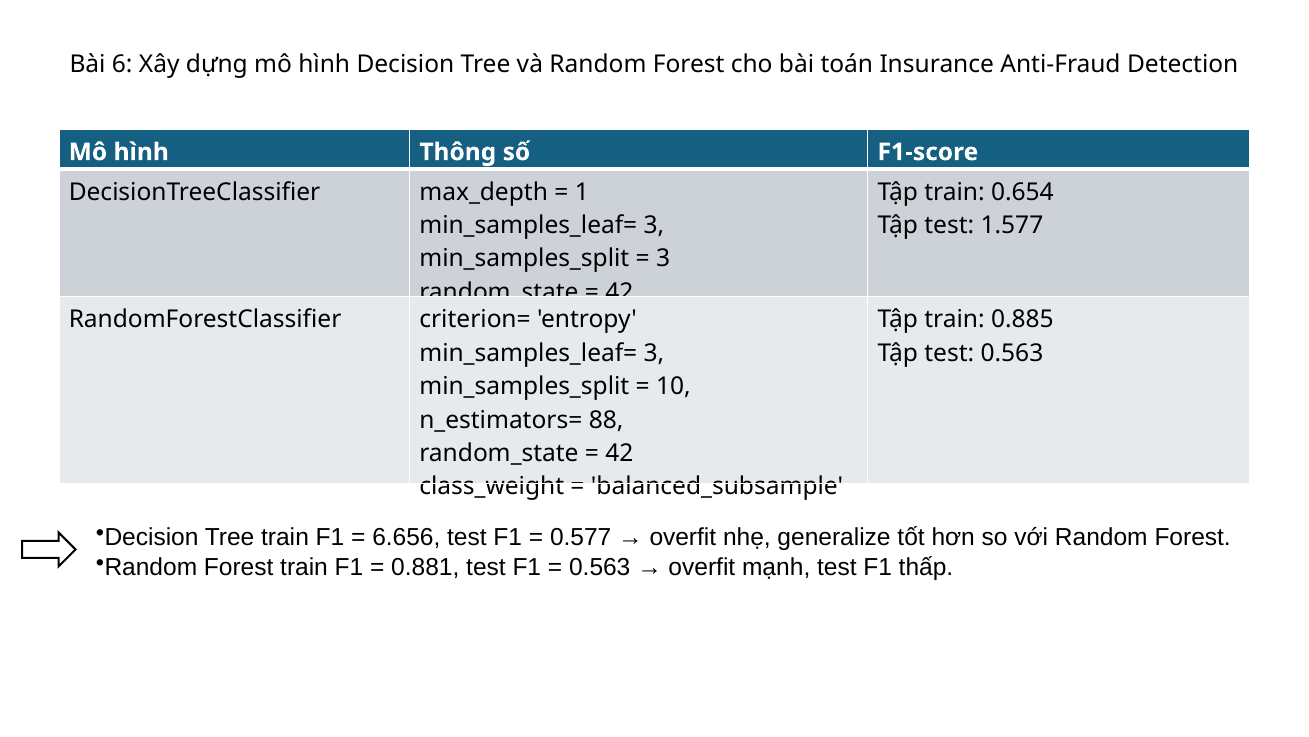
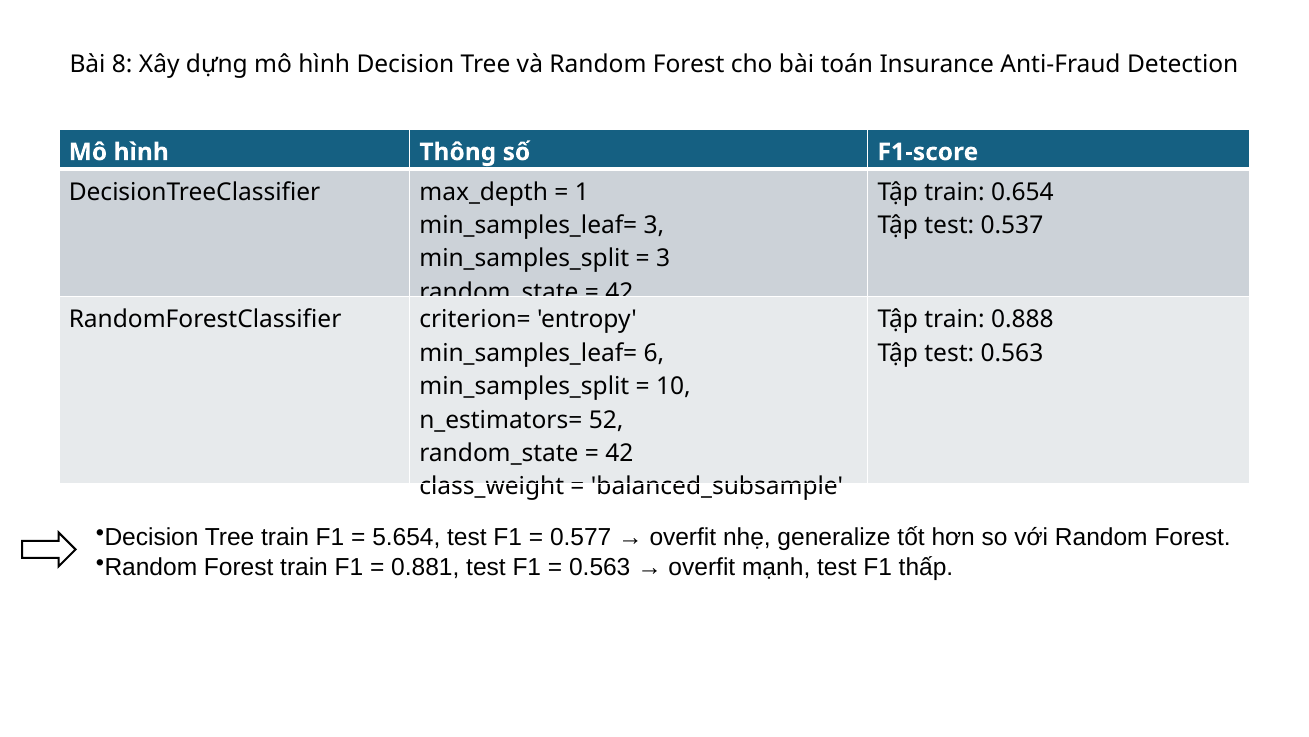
6: 6 -> 8
1.577: 1.577 -> 0.537
0.885: 0.885 -> 0.888
3 at (654, 353): 3 -> 6
88: 88 -> 52
6.656: 6.656 -> 5.654
